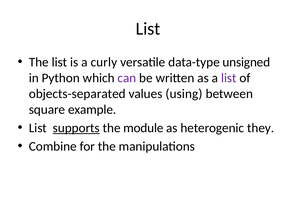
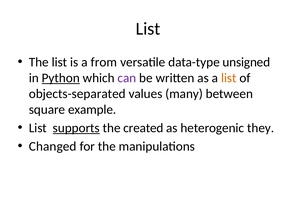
curly: curly -> from
Python underline: none -> present
list at (229, 78) colour: purple -> orange
using: using -> many
module: module -> created
Combine: Combine -> Changed
